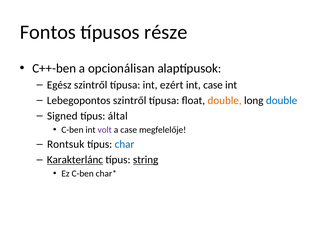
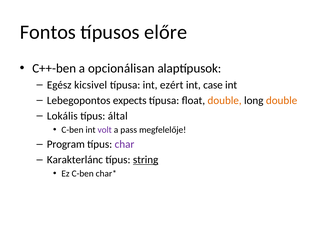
része: része -> előre
Egész szintről: szintről -> kicsivel
Lebegopontos szintről: szintről -> expects
double at (282, 100) colour: blue -> orange
Signed: Signed -> Lokális
a case: case -> pass
Rontsuk: Rontsuk -> Program
char colour: blue -> purple
Karakterlánc underline: present -> none
